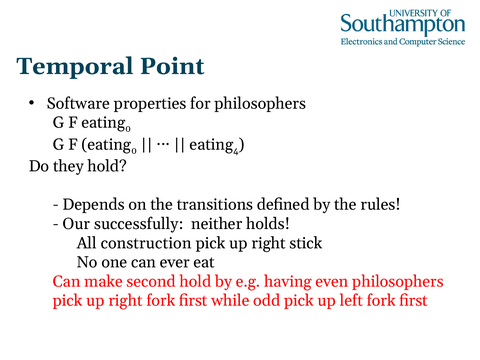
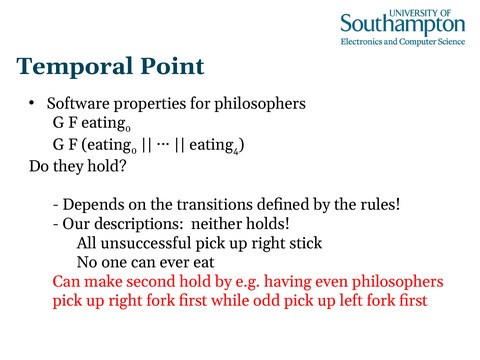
successfully: successfully -> descriptions
construction: construction -> unsuccessful
